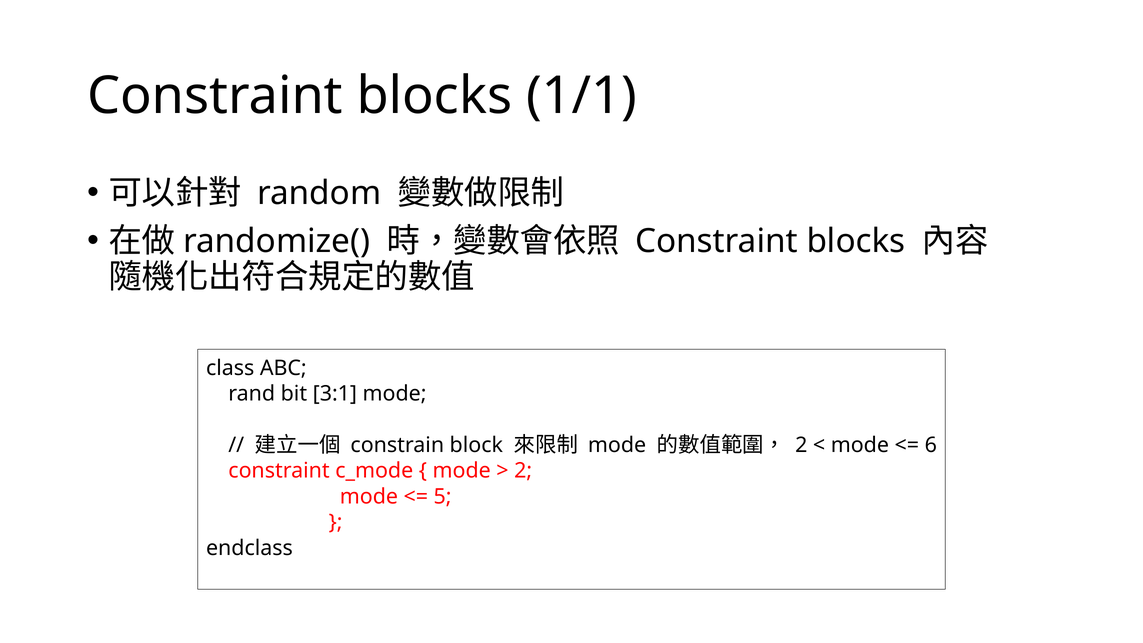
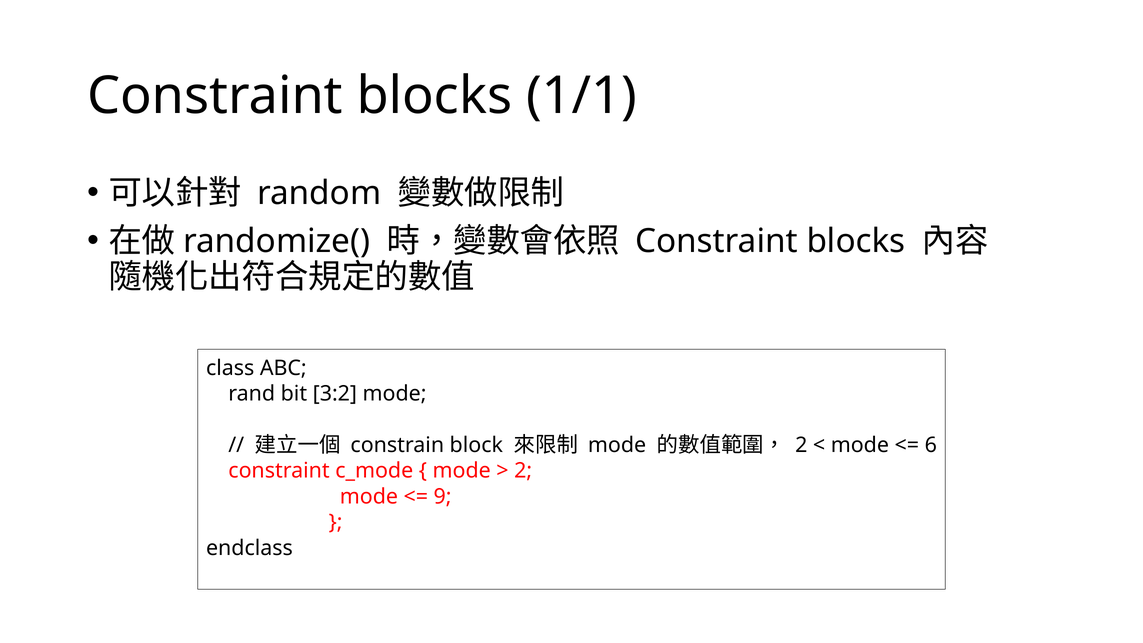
3:1: 3:1 -> 3:2
5: 5 -> 9
